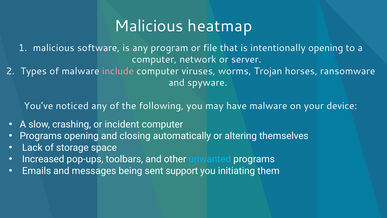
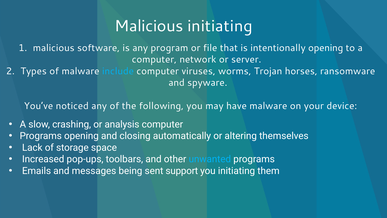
Malicious heatmap: heatmap -> initiating
include colour: pink -> light blue
incident: incident -> analysis
